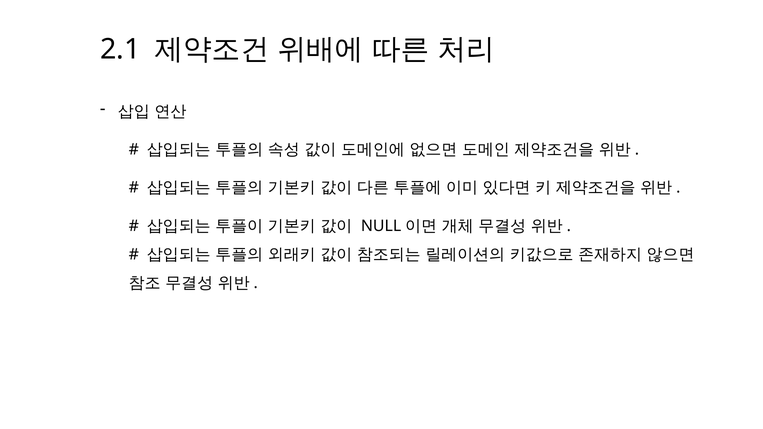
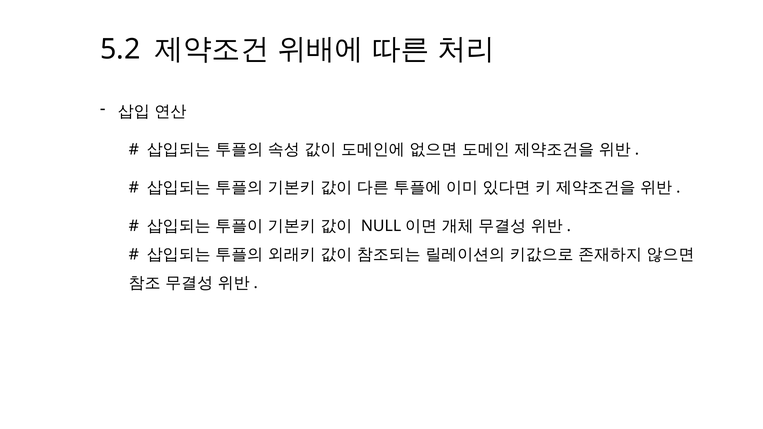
2.1: 2.1 -> 5.2
